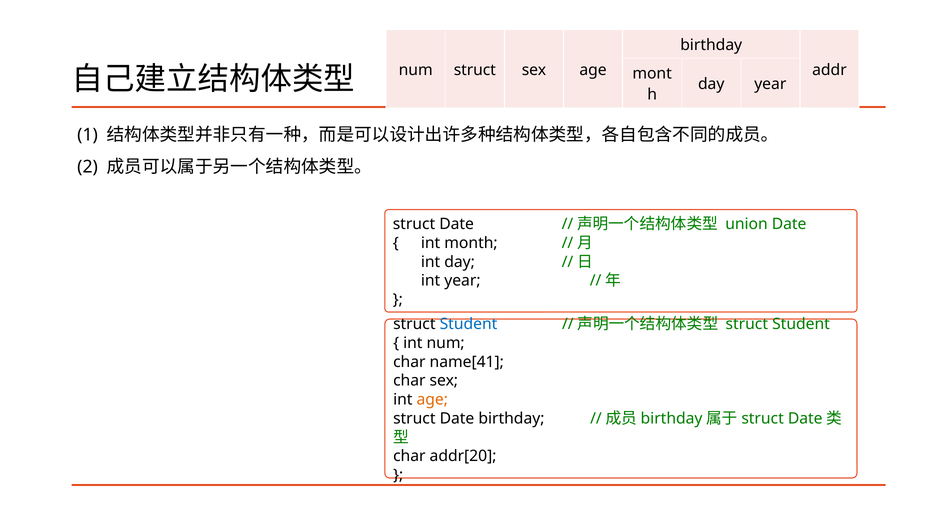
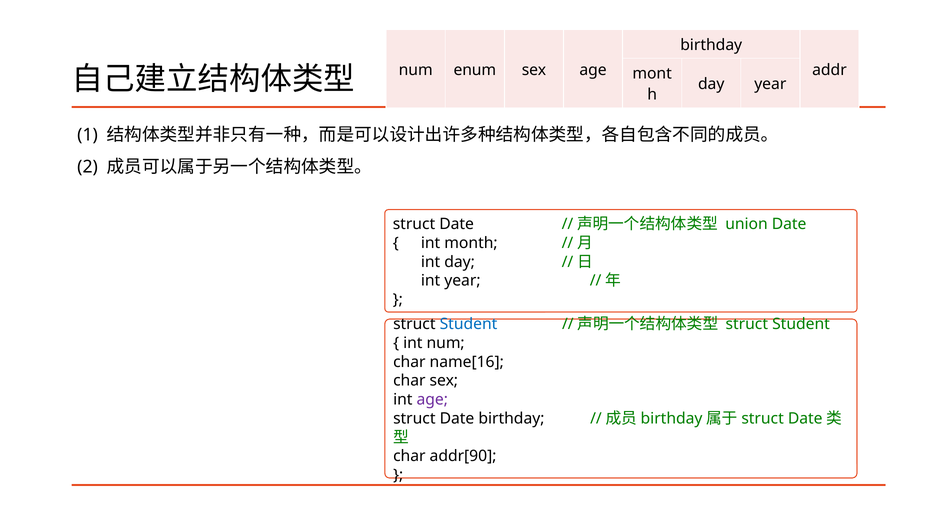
num struct: struct -> enum
name[41: name[41 -> name[16
age at (432, 399) colour: orange -> purple
addr[20: addr[20 -> addr[90
